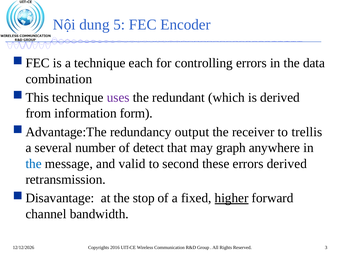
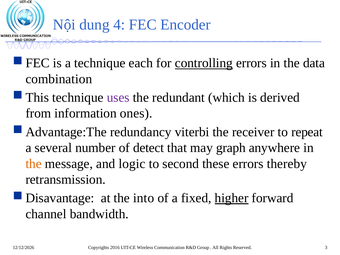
5: 5 -> 4
controlling underline: none -> present
form: form -> ones
output: output -> viterbi
trellis: trellis -> repeat
the at (34, 164) colour: blue -> orange
valid: valid -> logic
errors derived: derived -> thereby
stop: stop -> into
